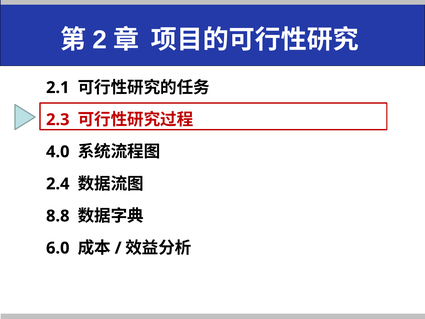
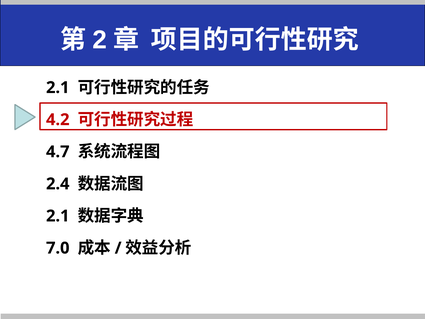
2.3: 2.3 -> 4.2
4.0: 4.0 -> 4.7
8.8 at (58, 216): 8.8 -> 2.1
6.0: 6.0 -> 7.0
